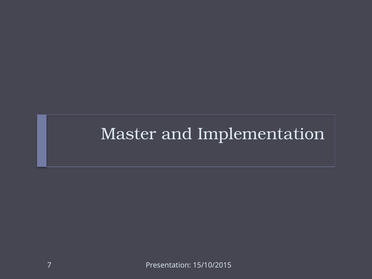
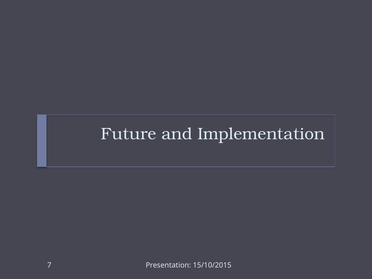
Master: Master -> Future
